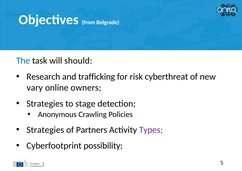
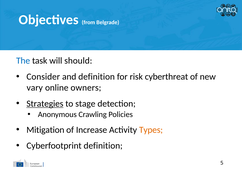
Research: Research -> Consider
and trafficking: trafficking -> definition
Strategies at (45, 104) underline: none -> present
Strategies at (45, 130): Strategies -> Mitigation
Partners: Partners -> Increase
Types colour: purple -> orange
Cyberfootprint possibility: possibility -> definition
